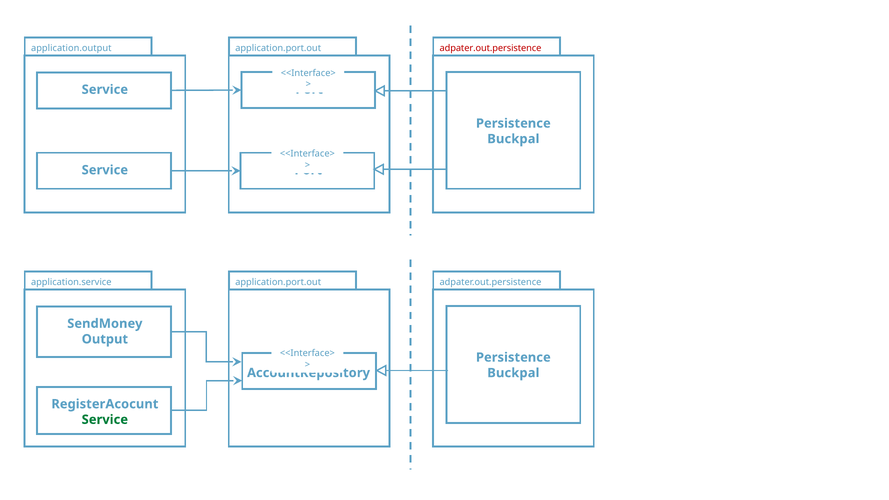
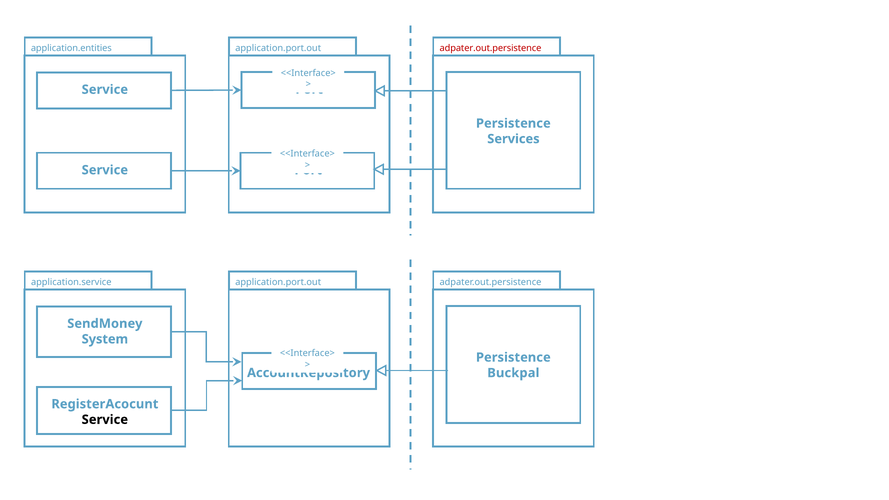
application.output: application.output -> application.entities
Buckpal at (513, 139): Buckpal -> Services
Output: Output -> System
Service at (105, 420) colour: green -> black
